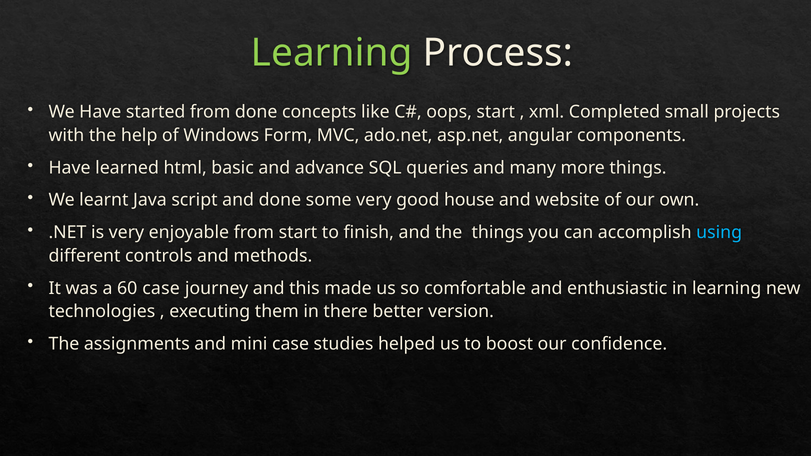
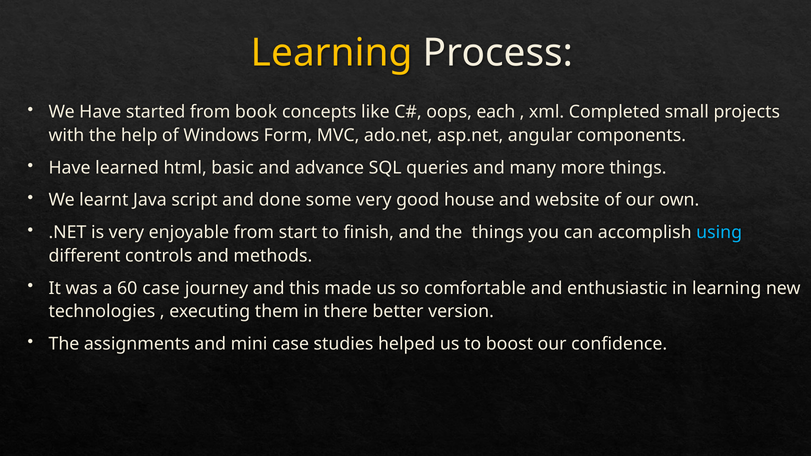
Learning at (332, 53) colour: light green -> yellow
from done: done -> book
oops start: start -> each
